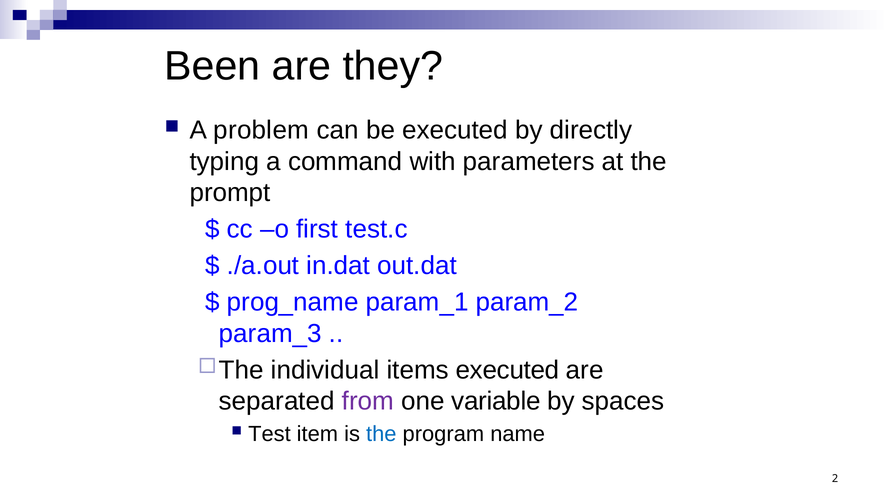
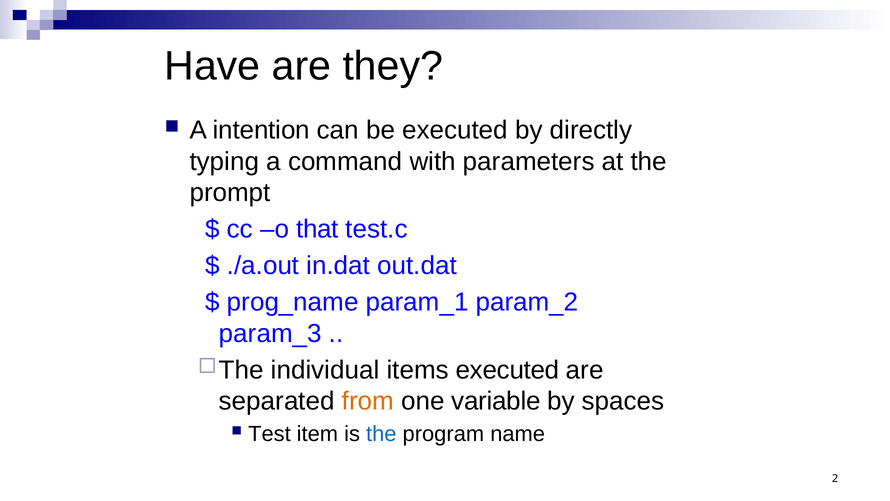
Been: Been -> Have
problem: problem -> intention
first: first -> that
from colour: purple -> orange
